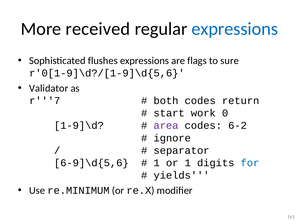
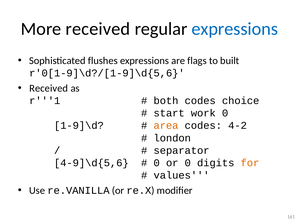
sure: sure -> built
Validator at (49, 88): Validator -> Received
r'''7: r'''7 -> r'''1
return: return -> choice
area colour: purple -> orange
6-2: 6-2 -> 4-2
ignore: ignore -> london
6-9]\d{5,6: 6-9]\d{5,6 -> 4-9]\d{5,6
1 at (157, 163): 1 -> 0
or 1: 1 -> 0
for colour: blue -> orange
yields: yields -> values
re.MINIMUM: re.MINIMUM -> re.VANILLA
